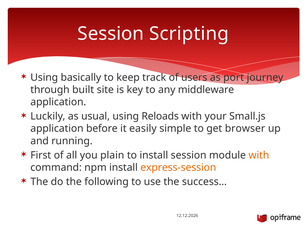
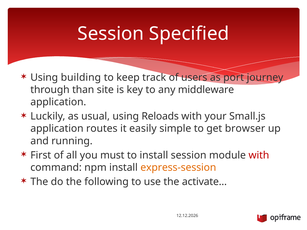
Scripting: Scripting -> Specified
basically: basically -> building
built: built -> than
before: before -> routes
plain: plain -> must
with at (259, 155) colour: orange -> red
success…: success… -> activate…
